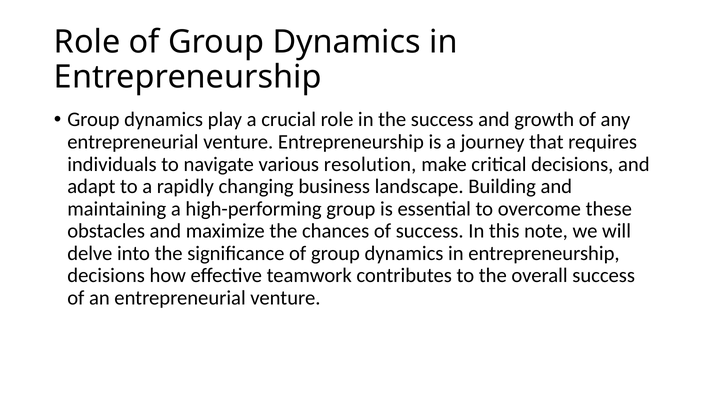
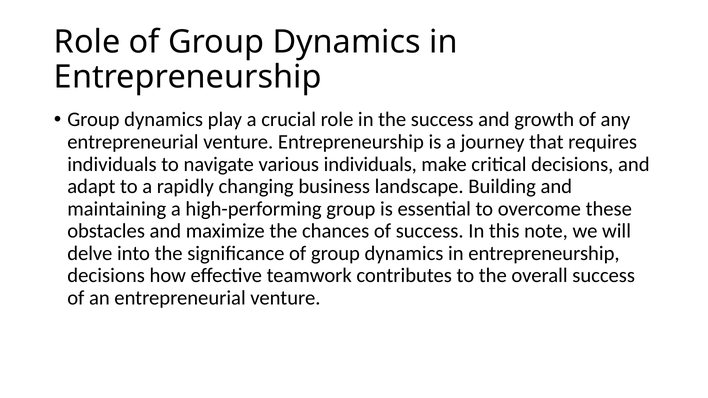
various resolution: resolution -> individuals
